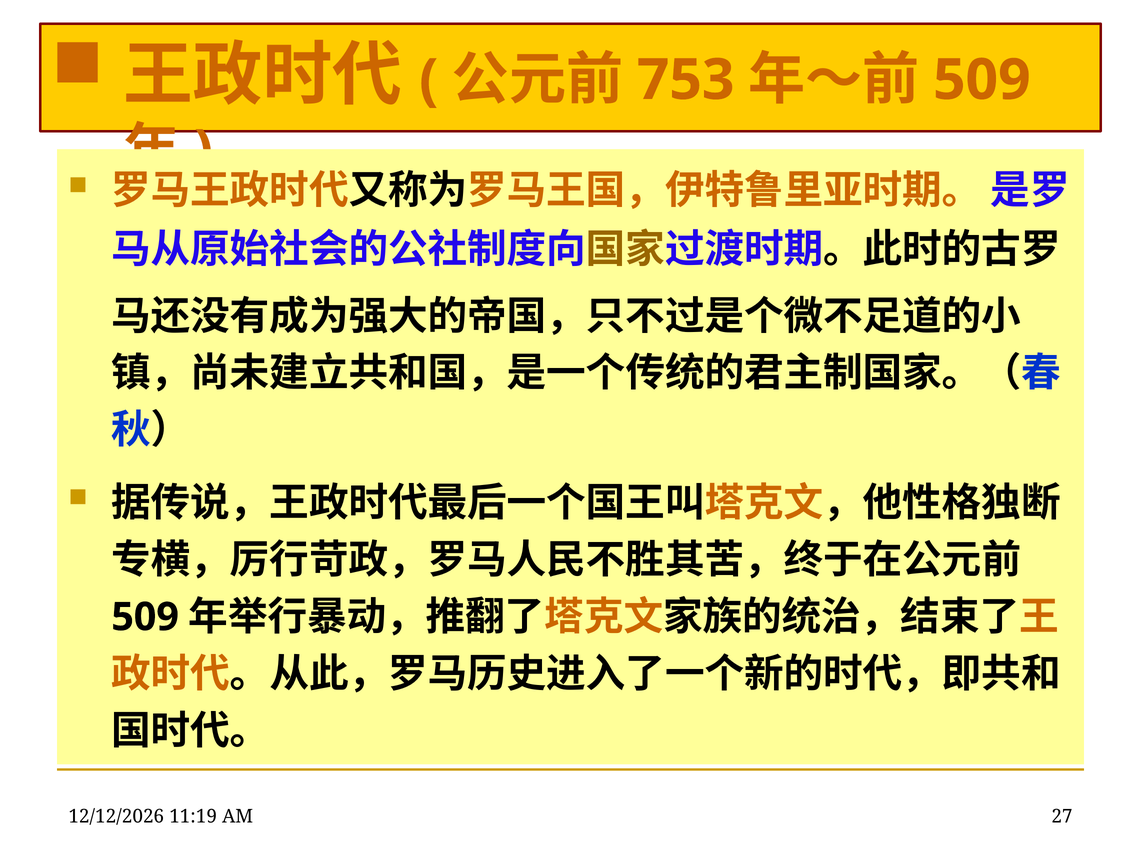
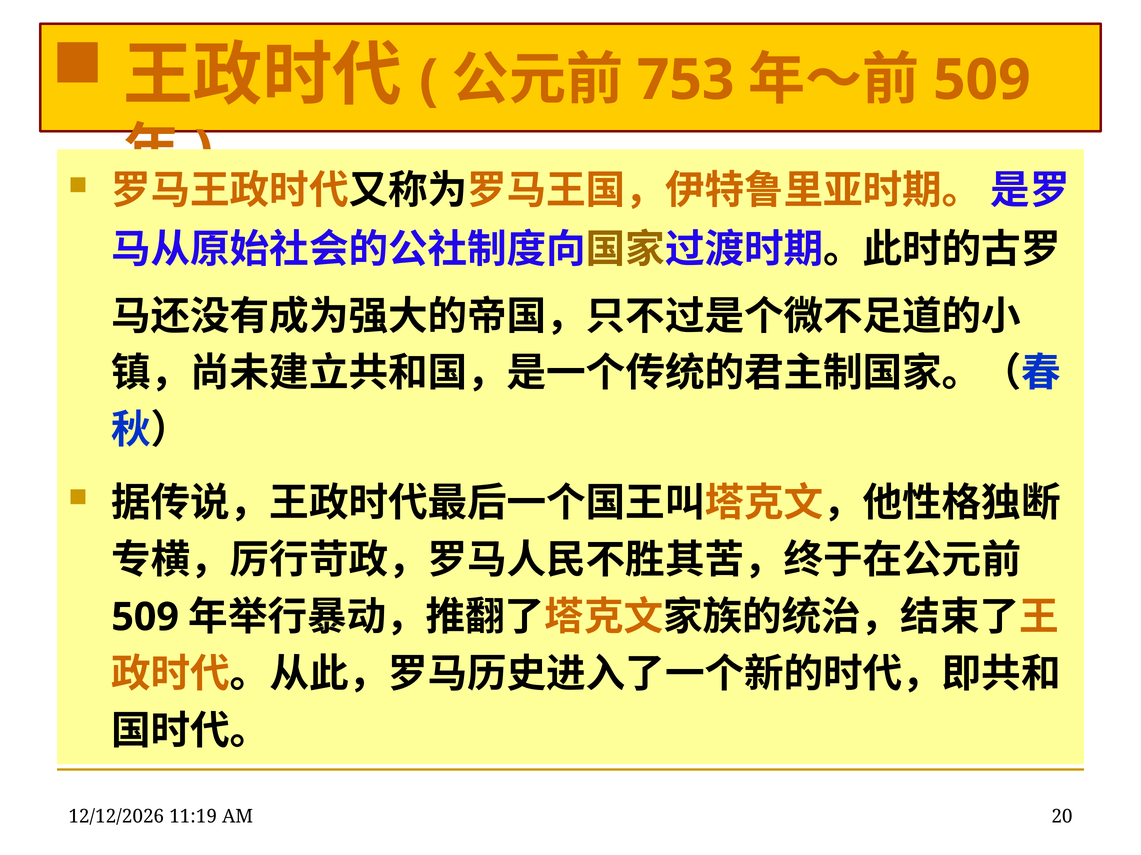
27: 27 -> 20
